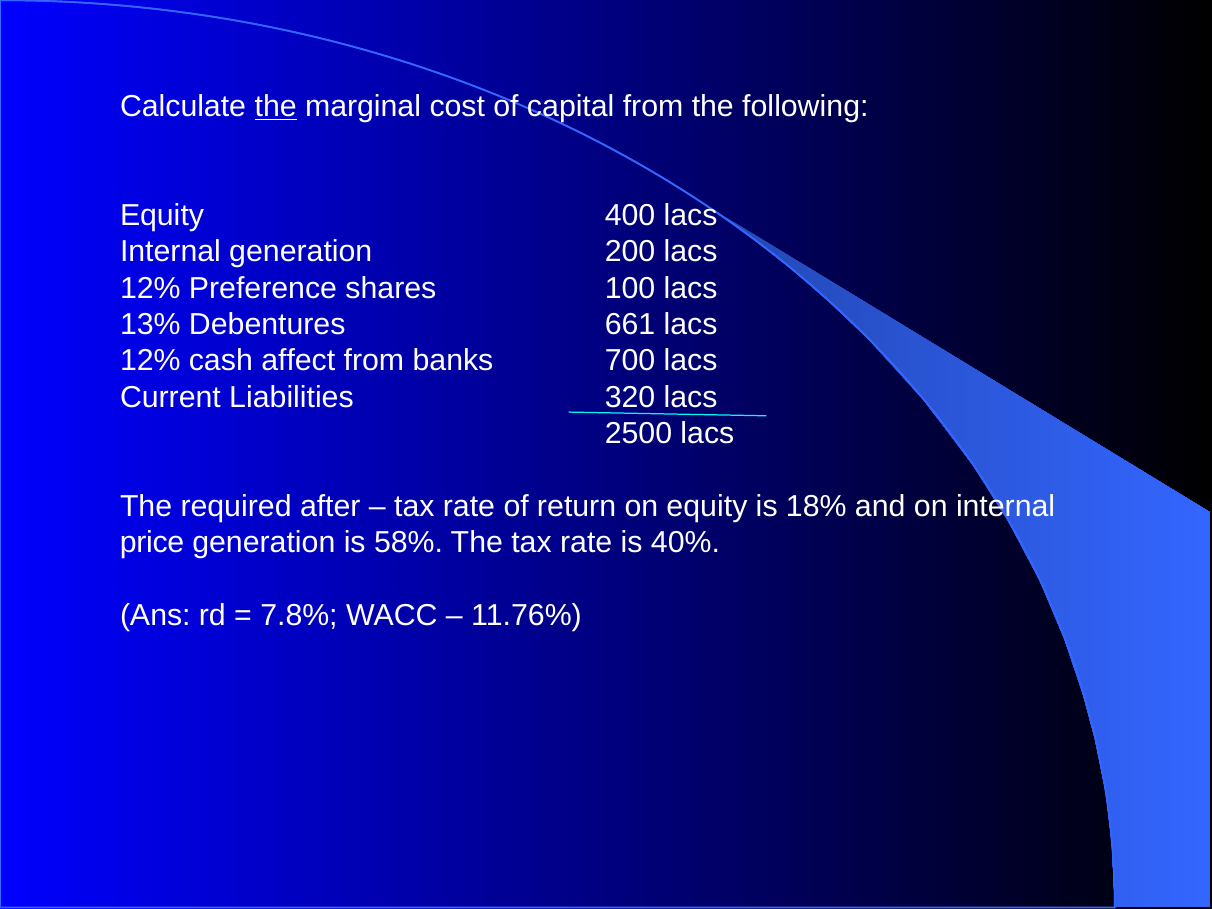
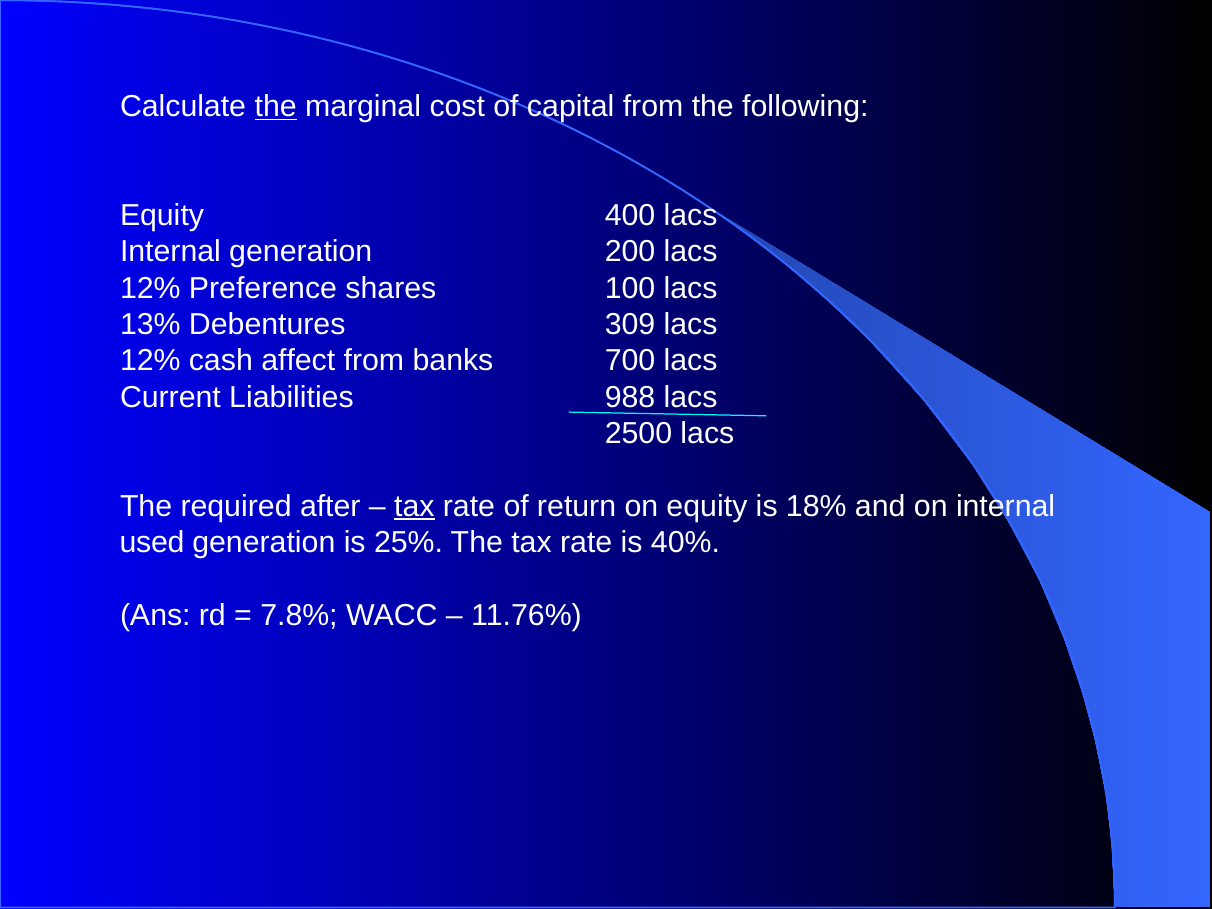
661: 661 -> 309
320: 320 -> 988
tax at (414, 506) underline: none -> present
price: price -> used
58%: 58% -> 25%
